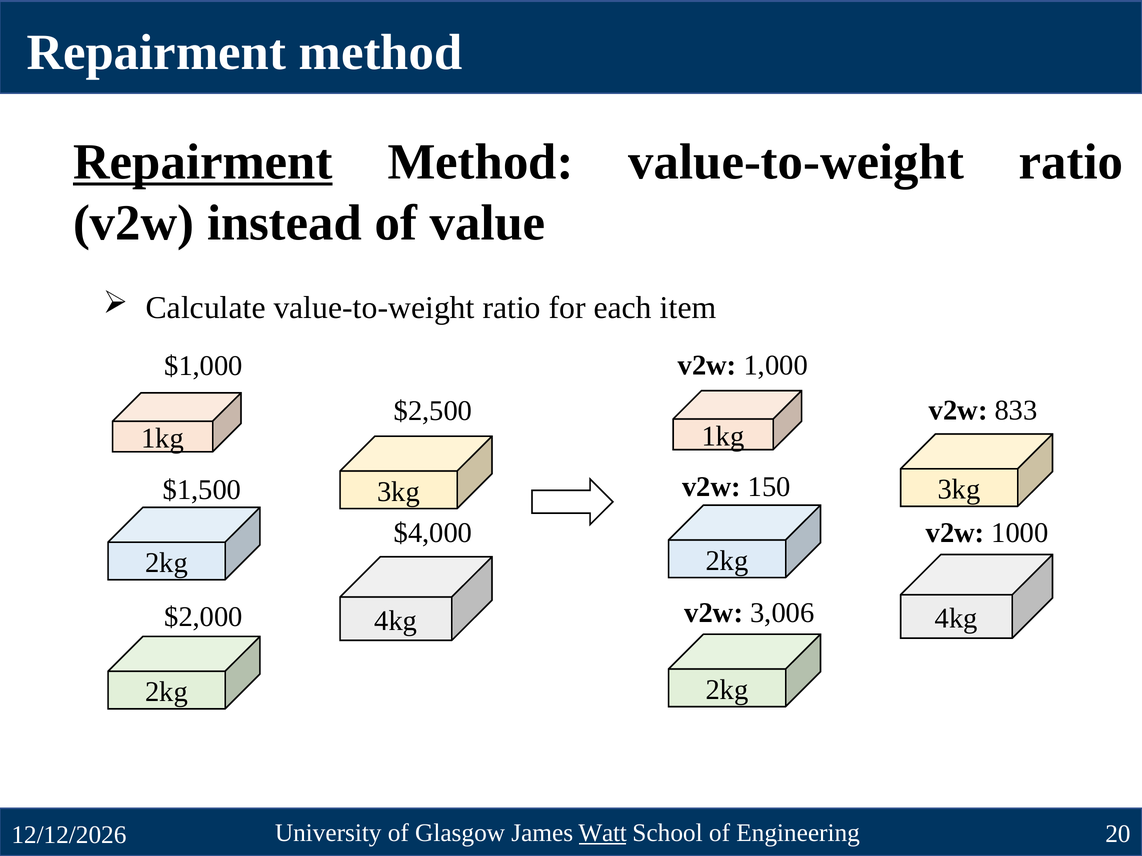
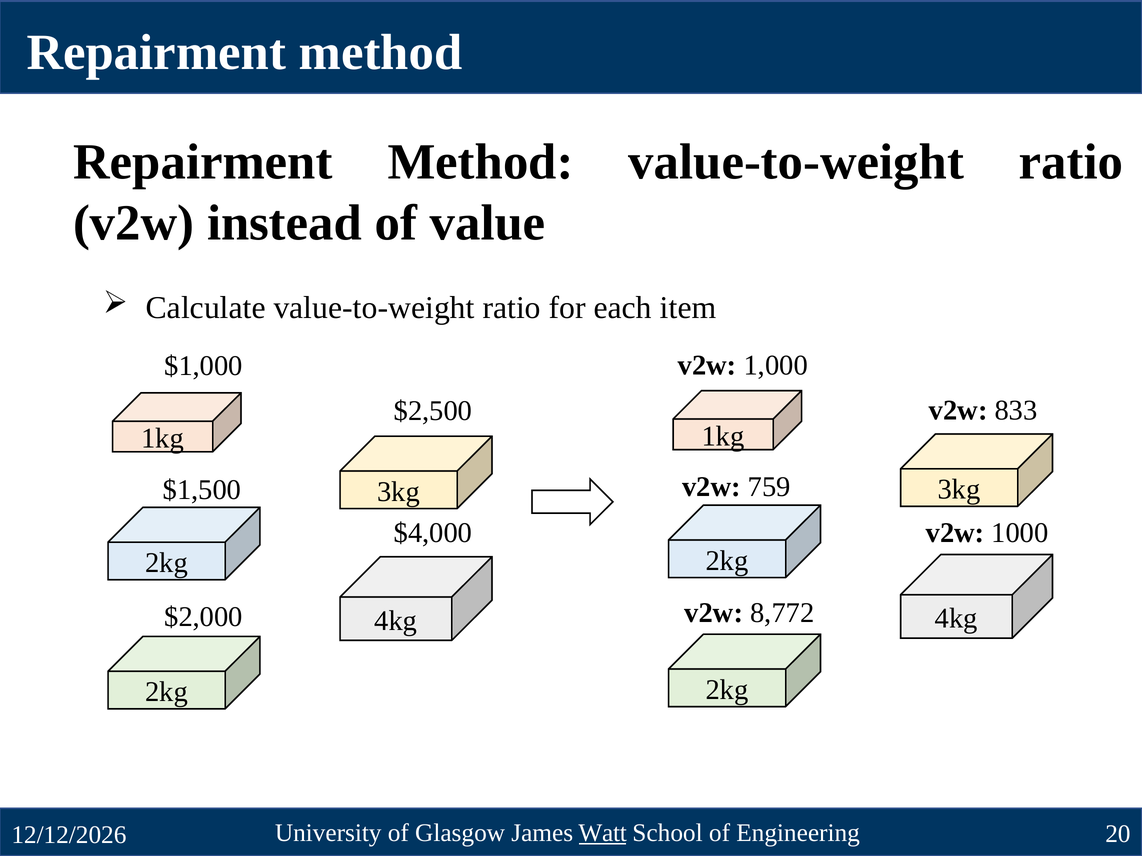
Repairment at (203, 162) underline: present -> none
150: 150 -> 759
3,006: 3,006 -> 8,772
